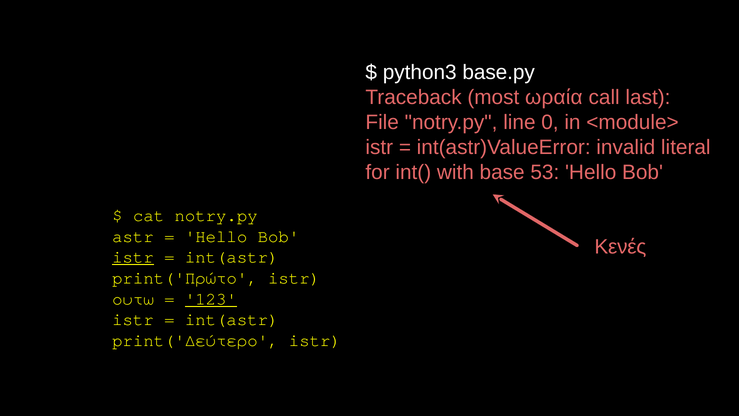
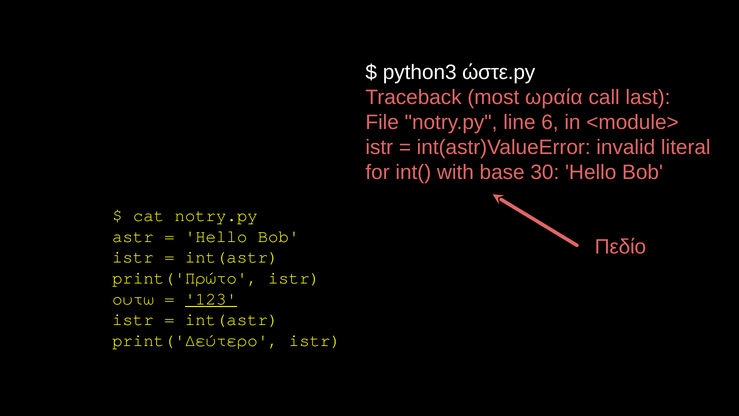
base.py: base.py -> ώστε.py
0: 0 -> 6
53: 53 -> 30
Κενές: Κενές -> Πεδίο
istr at (133, 257) underline: present -> none
